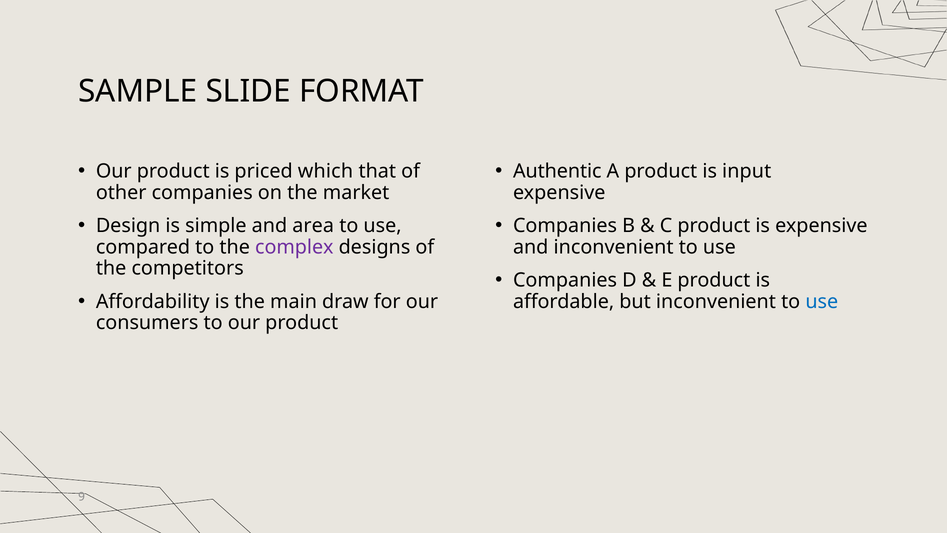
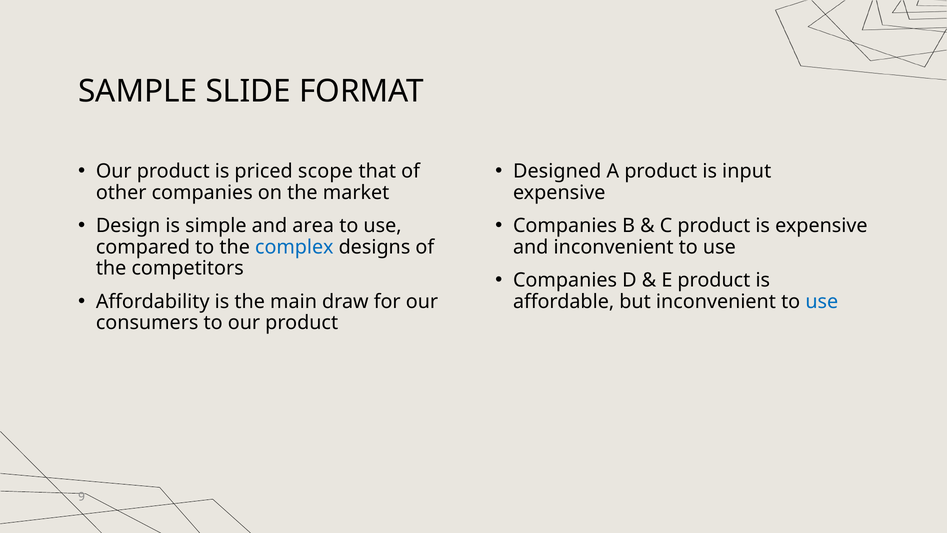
which: which -> scope
Authentic: Authentic -> Designed
complex colour: purple -> blue
